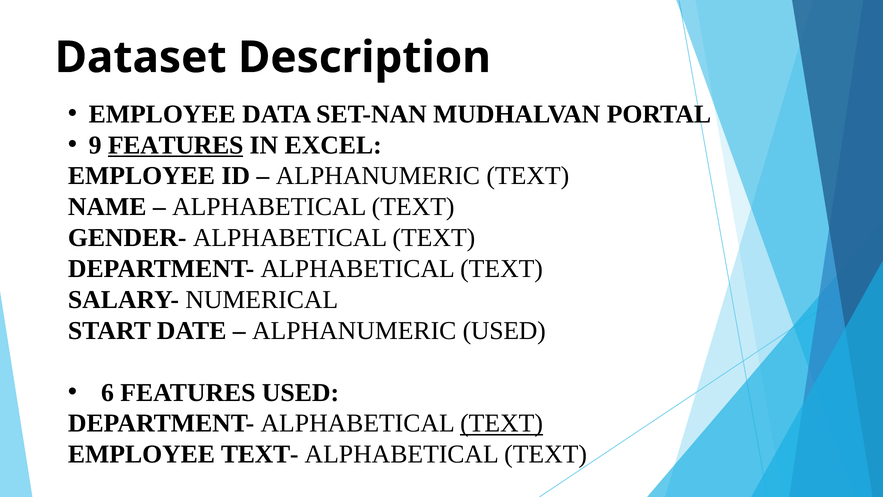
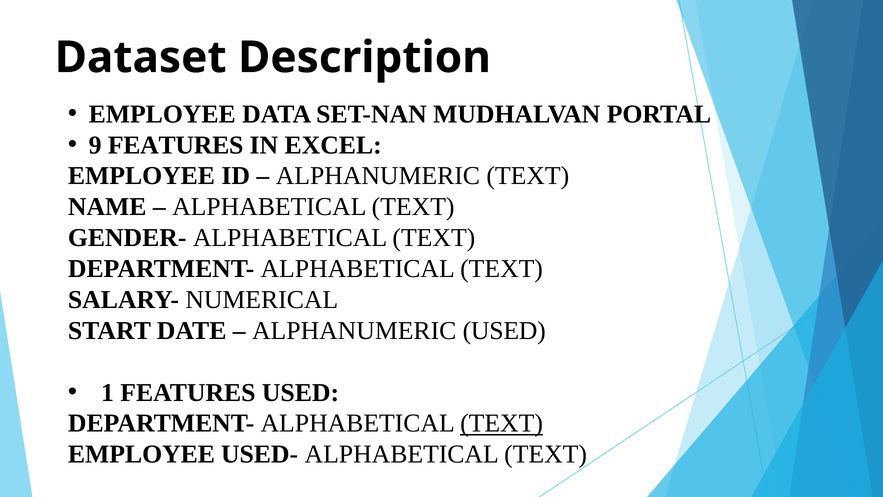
FEATURES at (176, 145) underline: present -> none
6: 6 -> 1
TEXT-: TEXT- -> USED-
